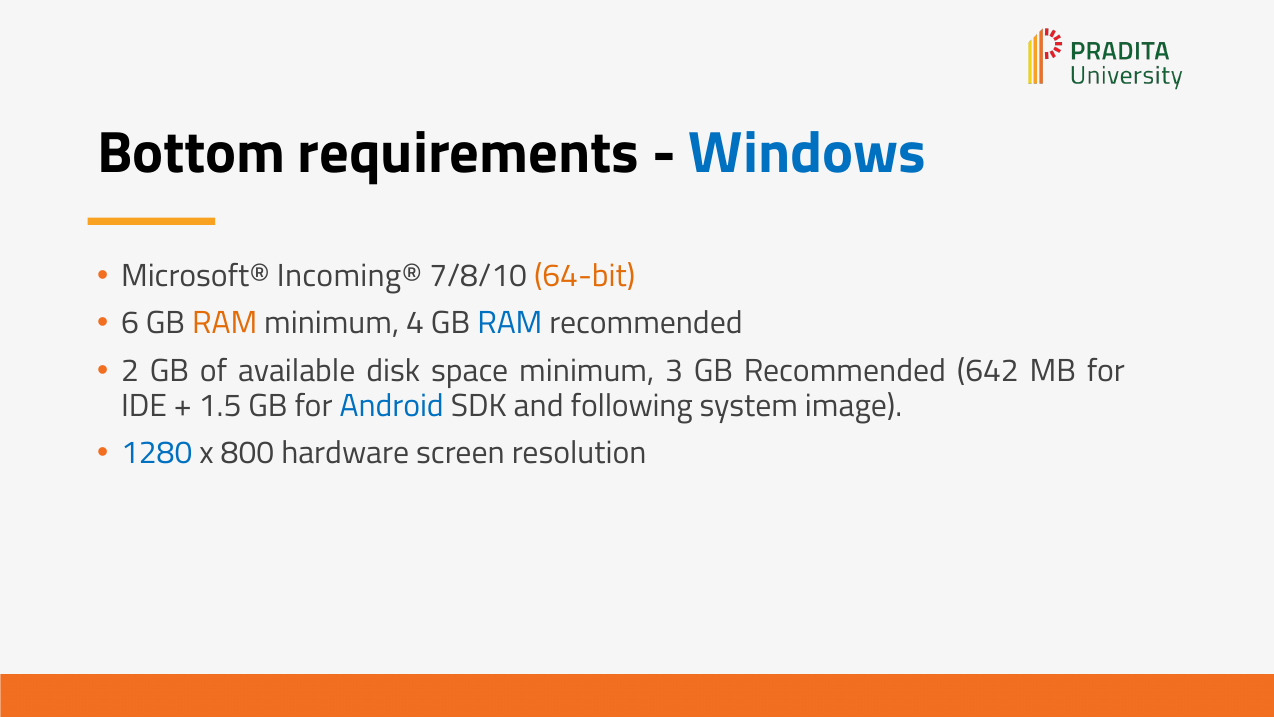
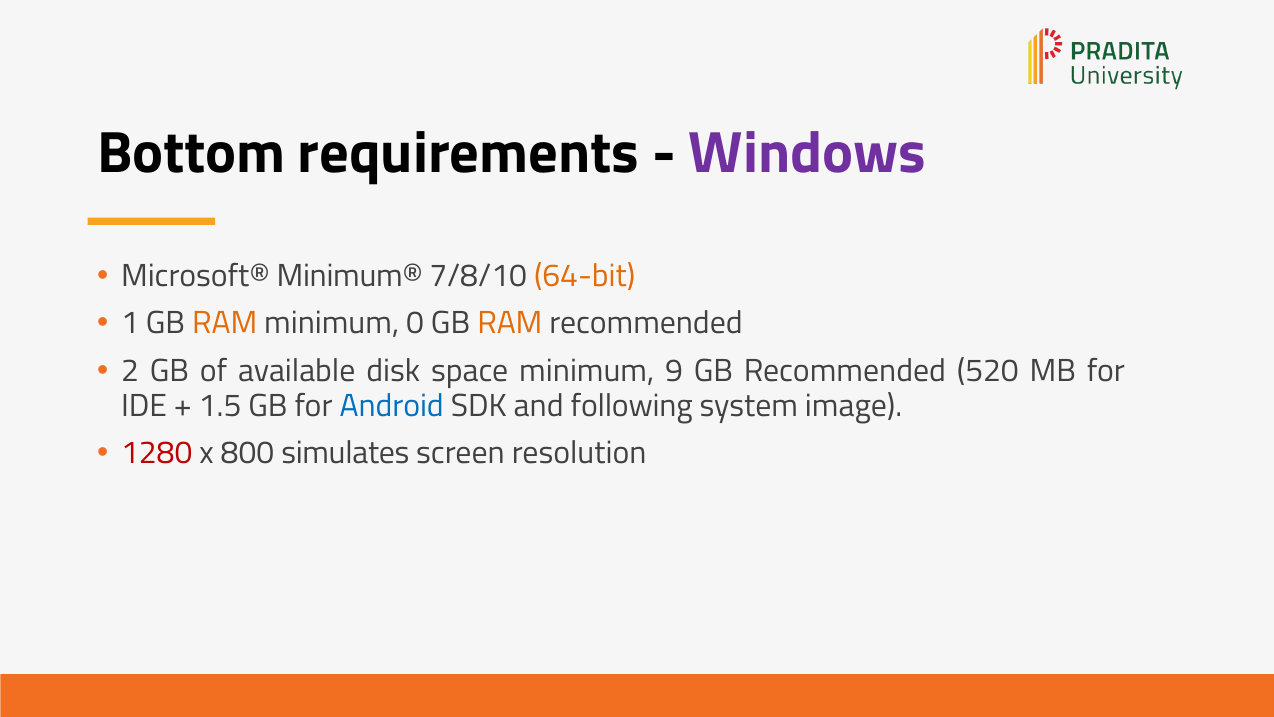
Windows colour: blue -> purple
Incoming®: Incoming® -> Minimum®
6: 6 -> 1
4: 4 -> 0
RAM at (510, 323) colour: blue -> orange
3: 3 -> 9
642: 642 -> 520
1280 colour: blue -> red
hardware: hardware -> simulates
